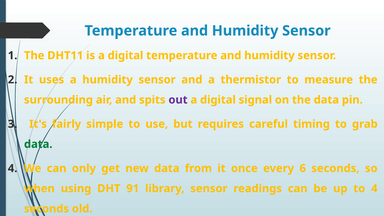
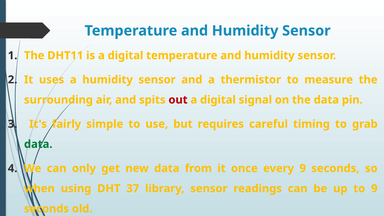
out colour: purple -> red
every 6: 6 -> 9
91: 91 -> 37
to 4: 4 -> 9
